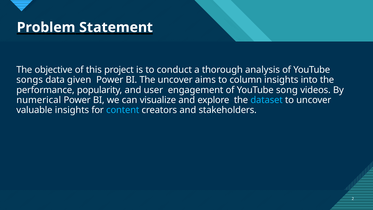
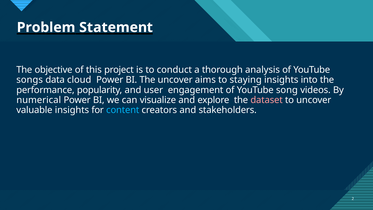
given: given -> cloud
column: column -> staying
dataset colour: light blue -> pink
